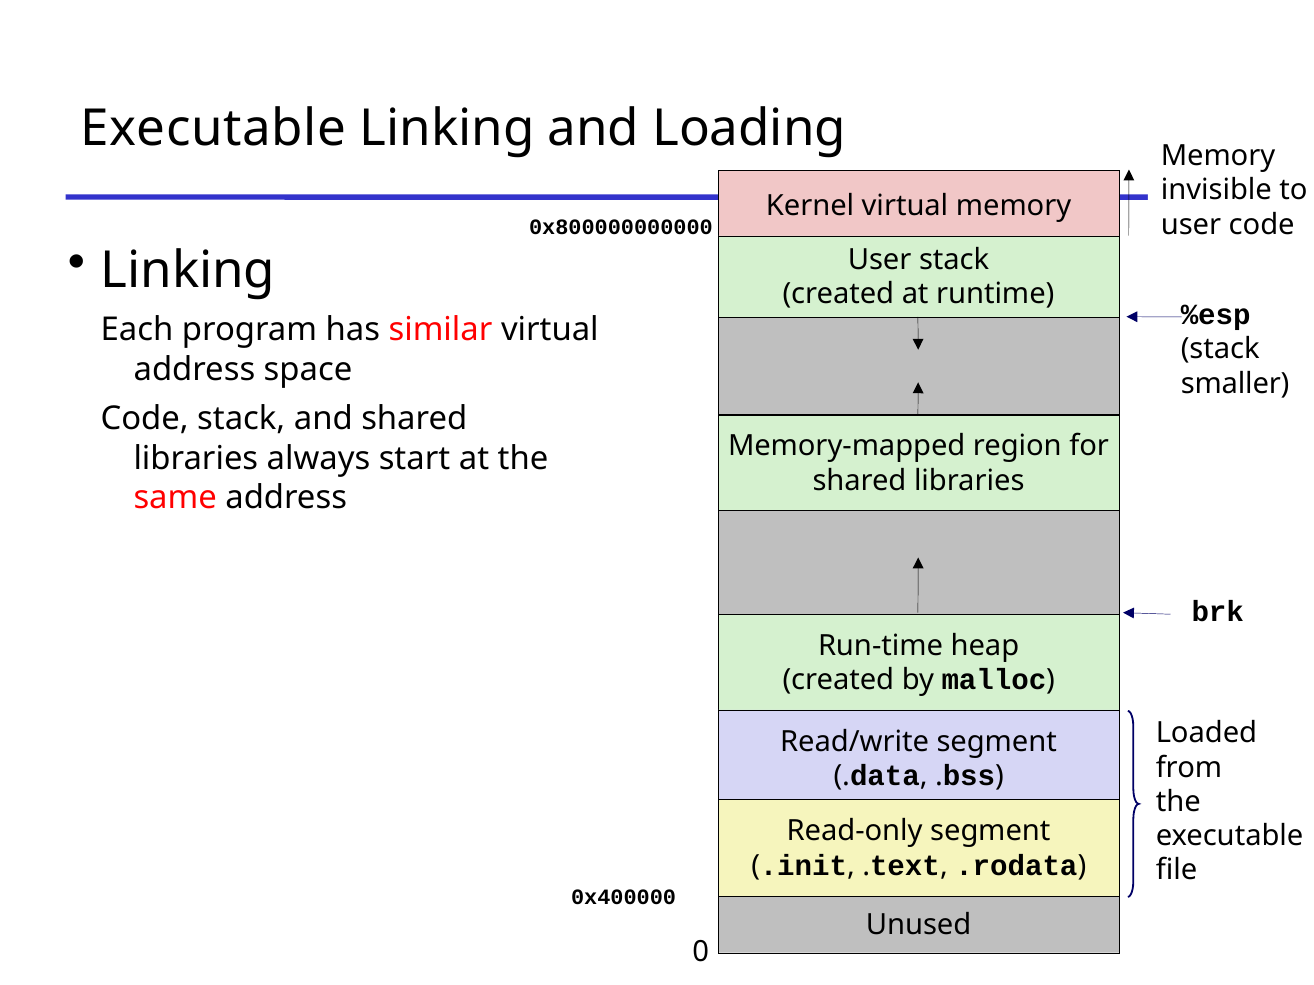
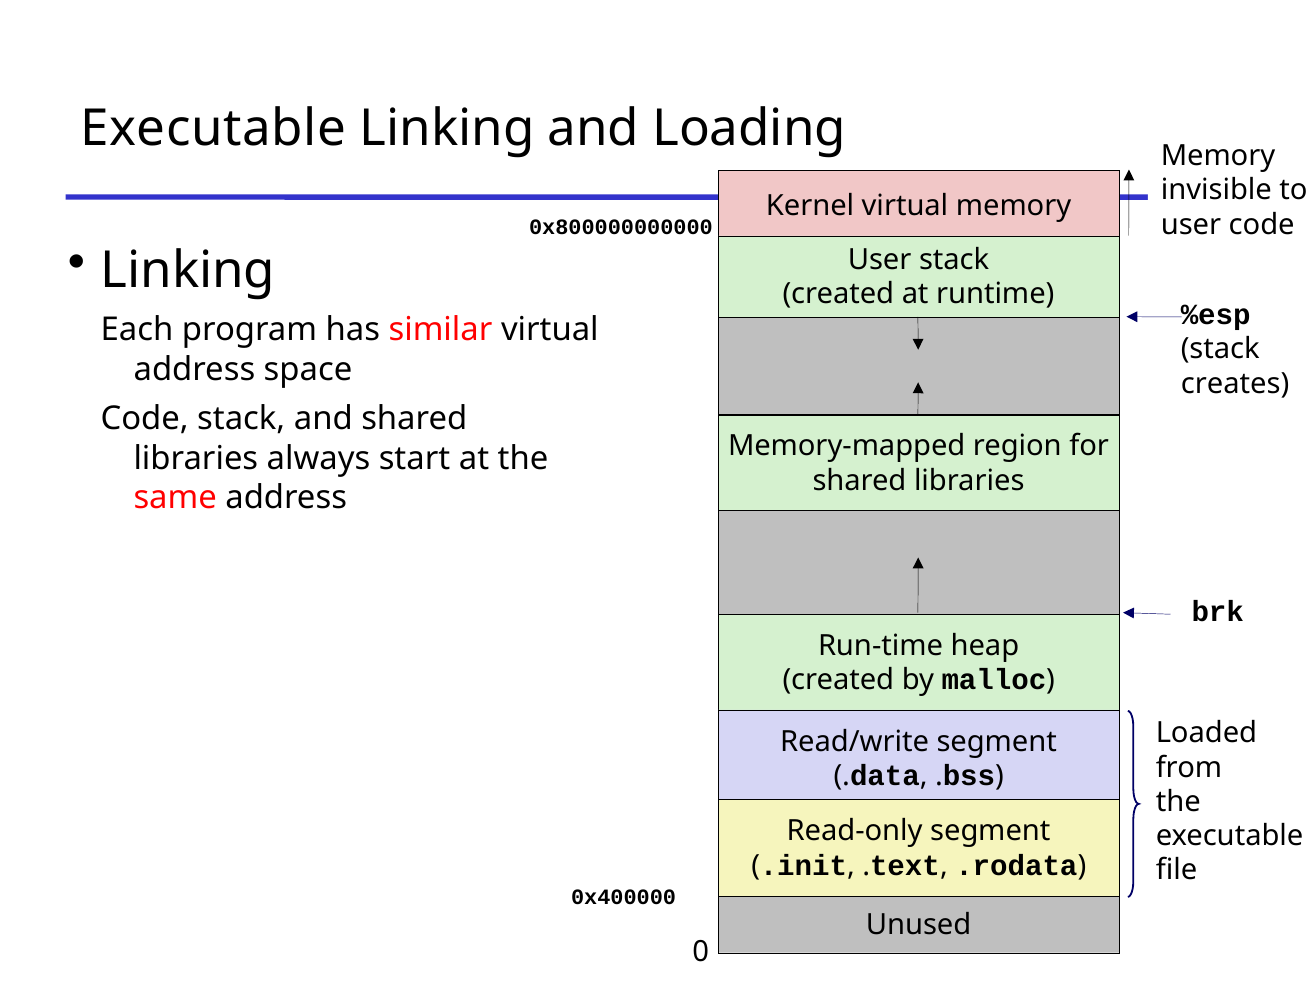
smaller: smaller -> creates
